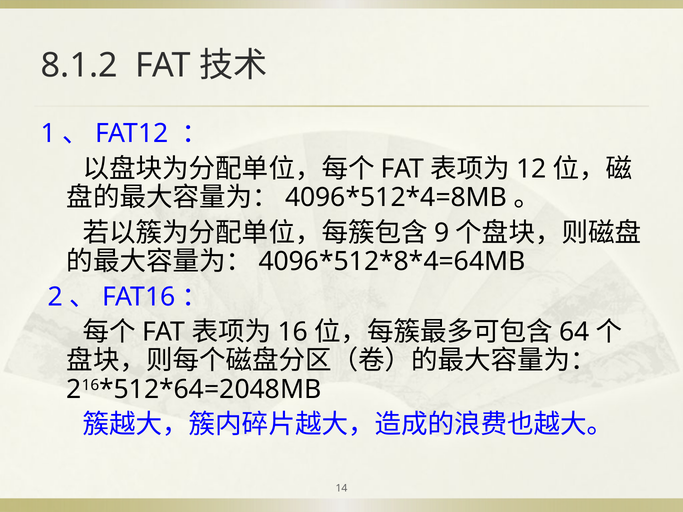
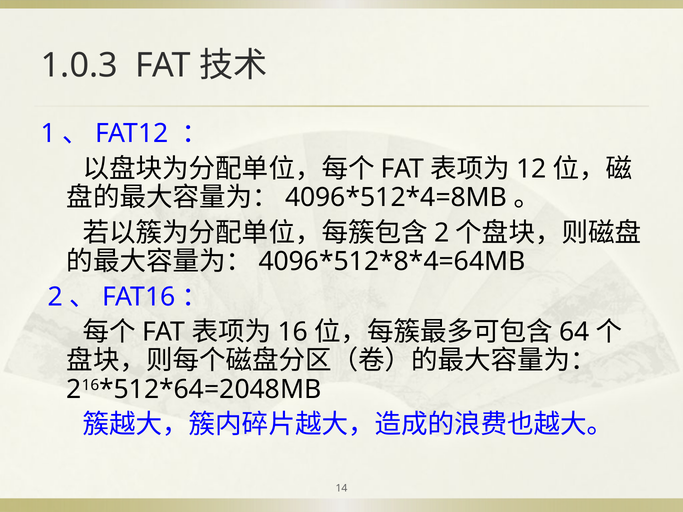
8.1.2: 8.1.2 -> 1.0.3
9 at (442, 233): 9 -> 2
